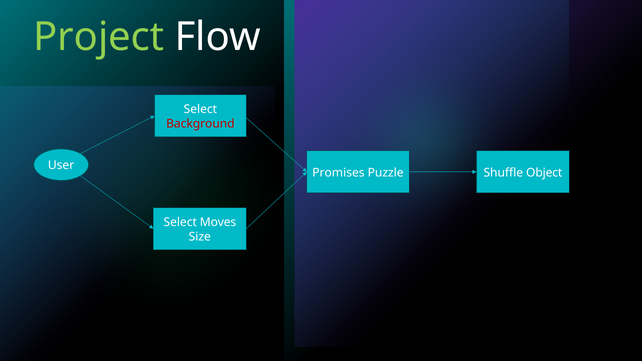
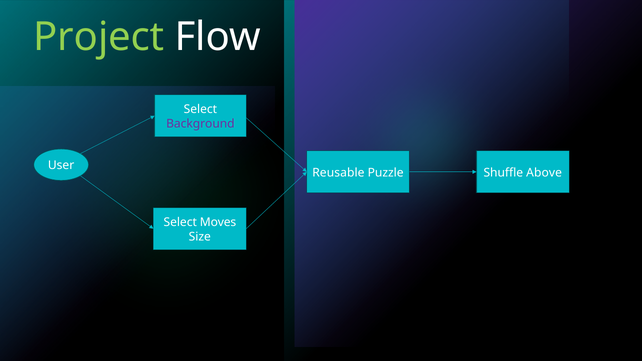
Background colour: red -> purple
Promises: Promises -> Reusable
Object: Object -> Above
